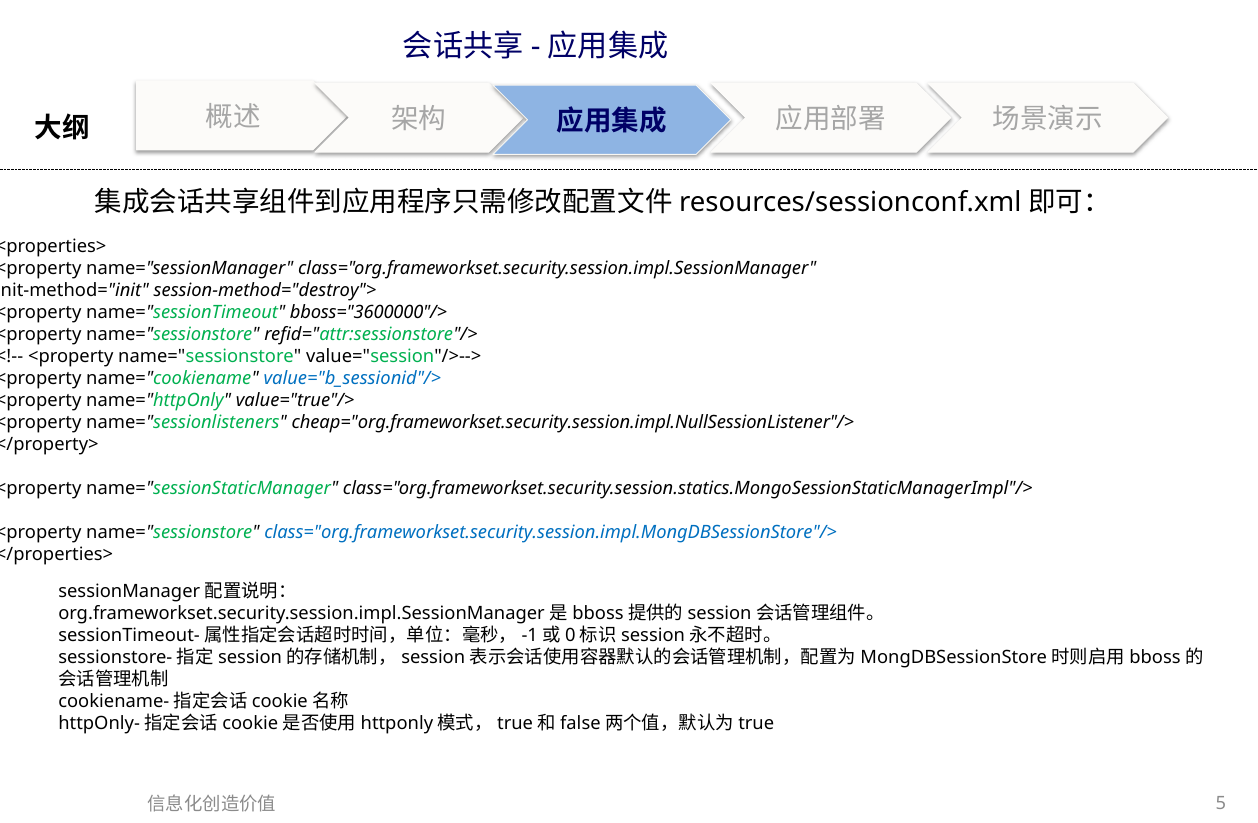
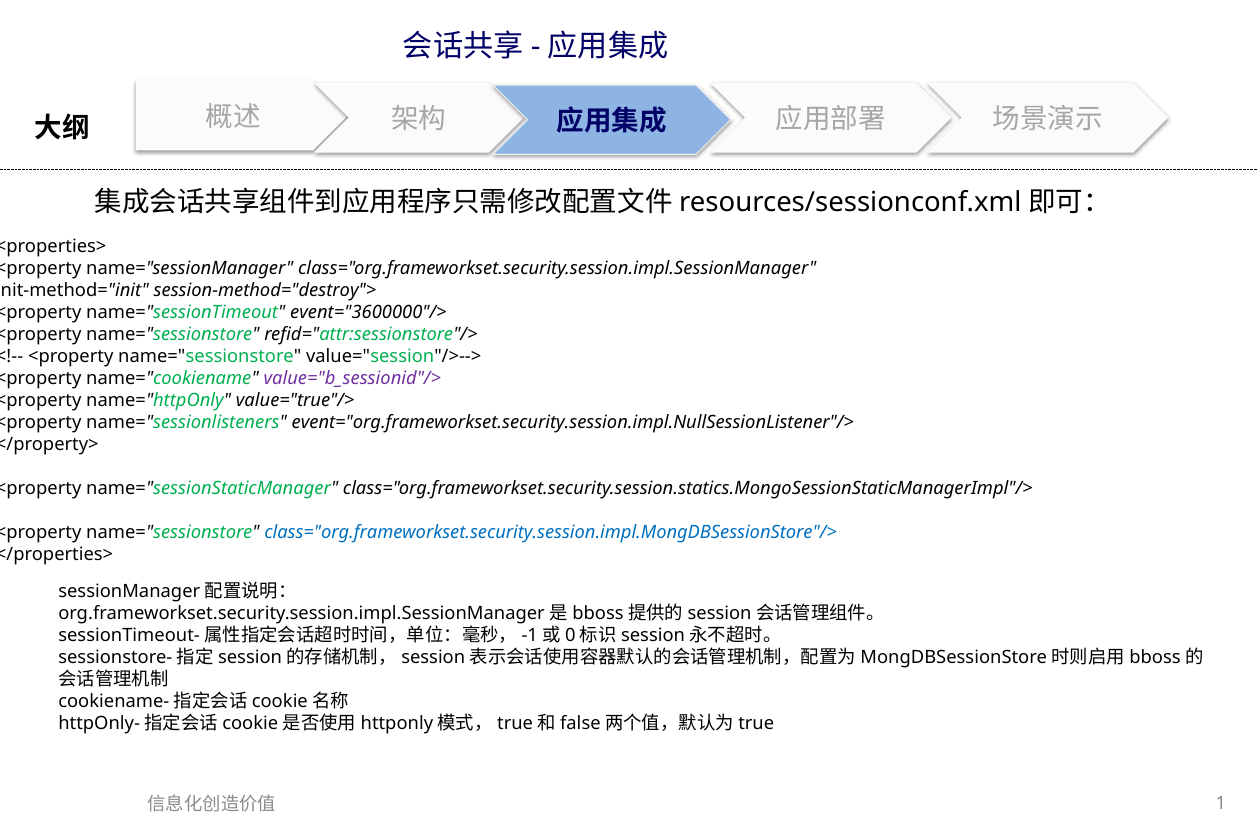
bboss="3600000"/>: bboss="3600000"/> -> event="3600000"/>
value="b_sessionid"/> colour: blue -> purple
cheap="org.frameworkset.security.session.impl.NullSessionListener"/>: cheap="org.frameworkset.security.session.impl.NullSessionListener"/> -> event="org.frameworkset.security.session.impl.NullSessionListener"/>
5: 5 -> 1
